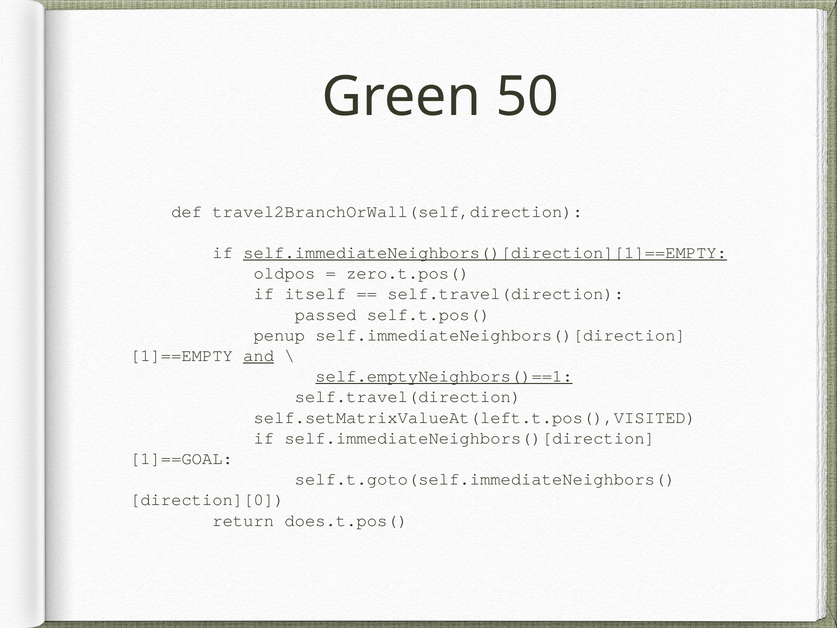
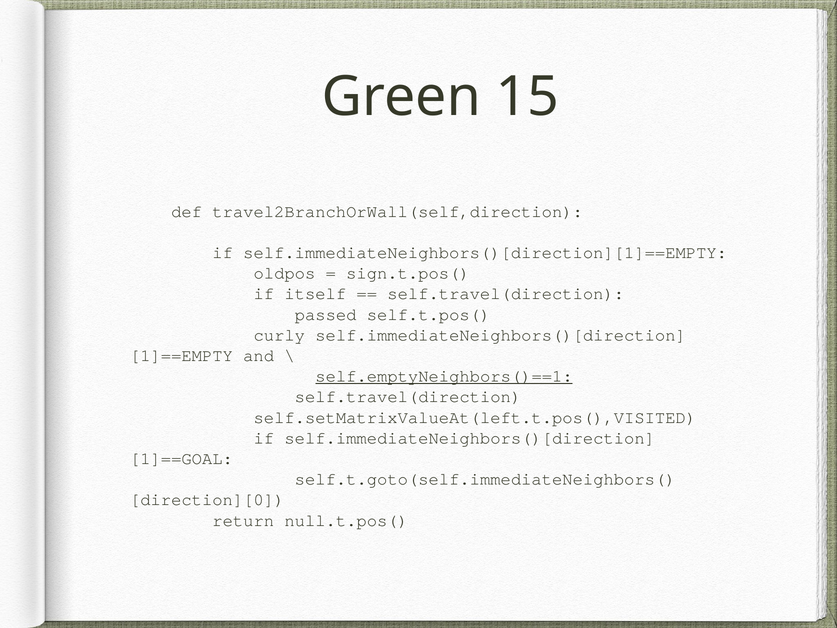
50: 50 -> 15
self.immediateNeighbors()[direction][1]==EMPTY underline: present -> none
zero.t.pos(: zero.t.pos( -> sign.t.pos(
penup: penup -> curly
and underline: present -> none
does.t.pos(: does.t.pos( -> null.t.pos(
